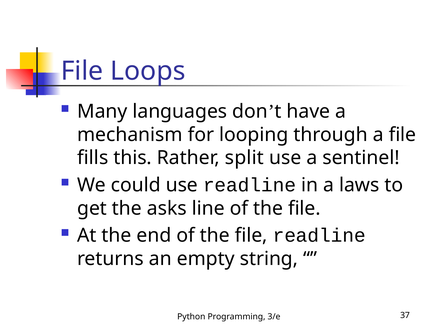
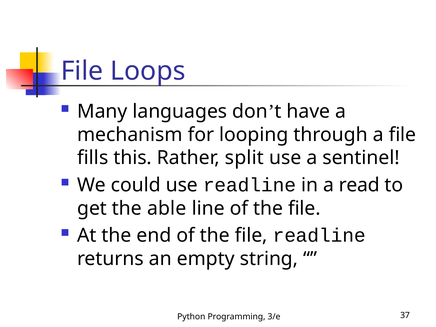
laws: laws -> read
asks: asks -> able
